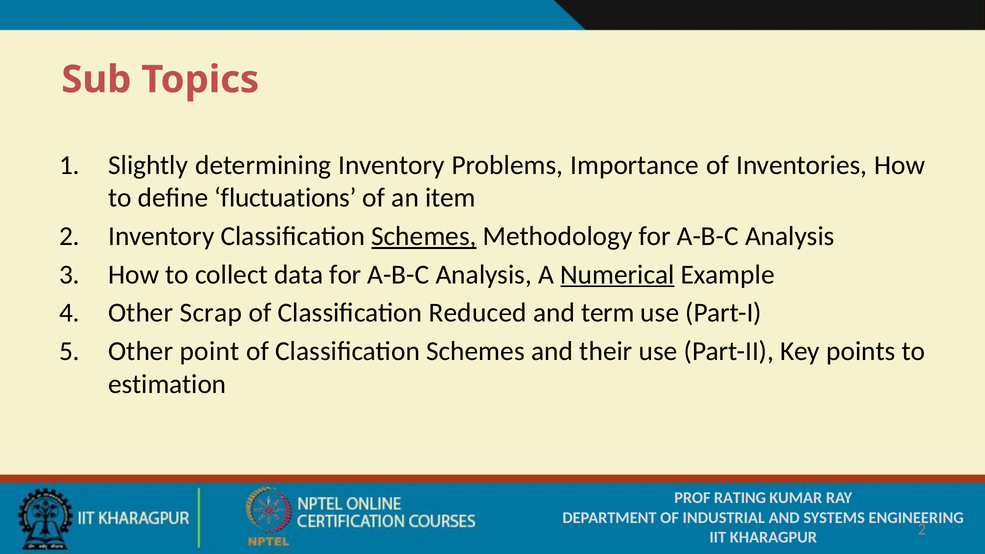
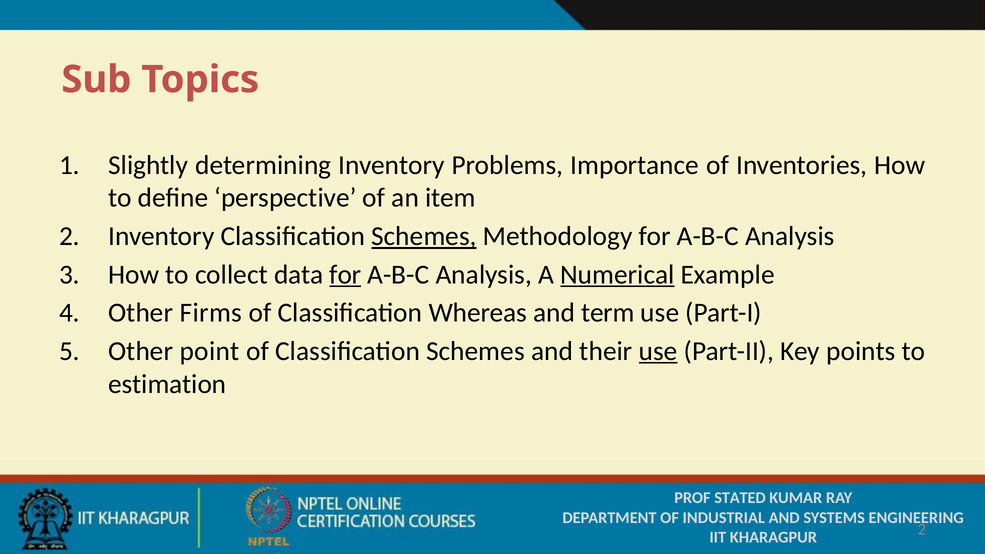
fluctuations: fluctuations -> perspective
for at (345, 275) underline: none -> present
Scrap: Scrap -> Firms
Reduced: Reduced -> Whereas
use at (658, 351) underline: none -> present
RATING: RATING -> STATED
